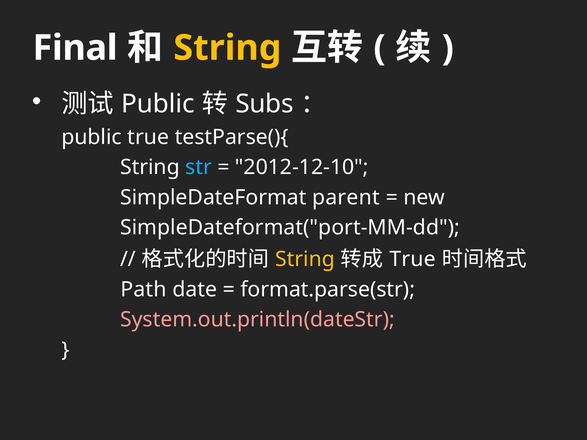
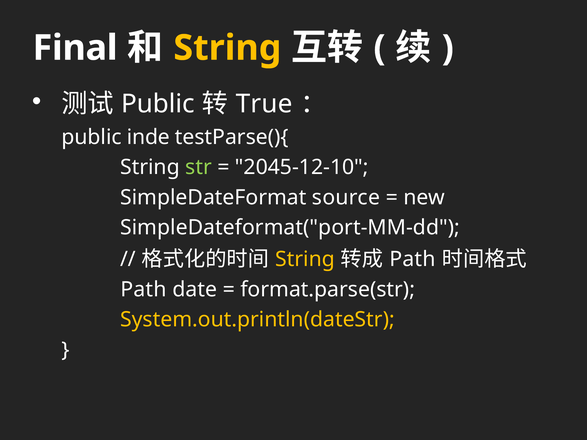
Subs: Subs -> True
public true: true -> inde
str colour: light blue -> light green
2012-12-10: 2012-12-10 -> 2045-12-10
parent: parent -> source
True at (413, 259): True -> Path
System.out.println(dateStr colour: pink -> yellow
